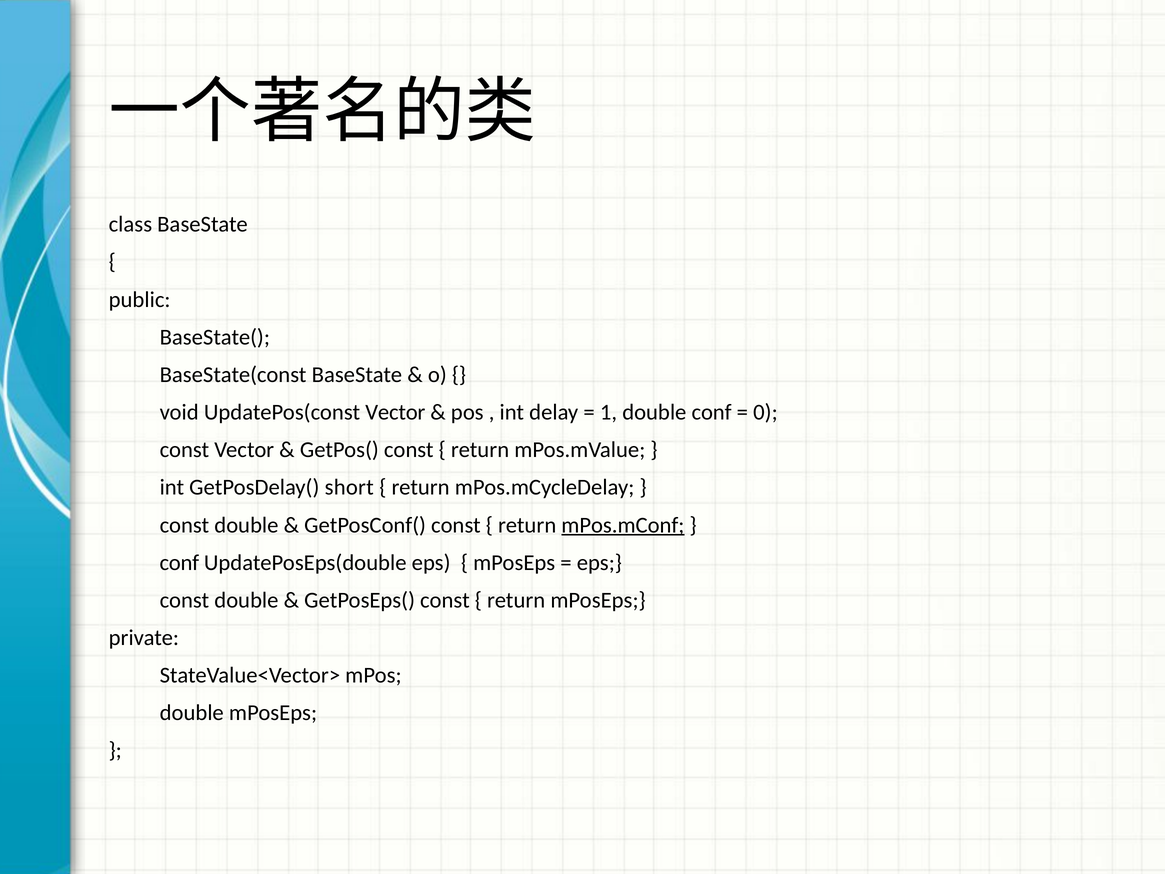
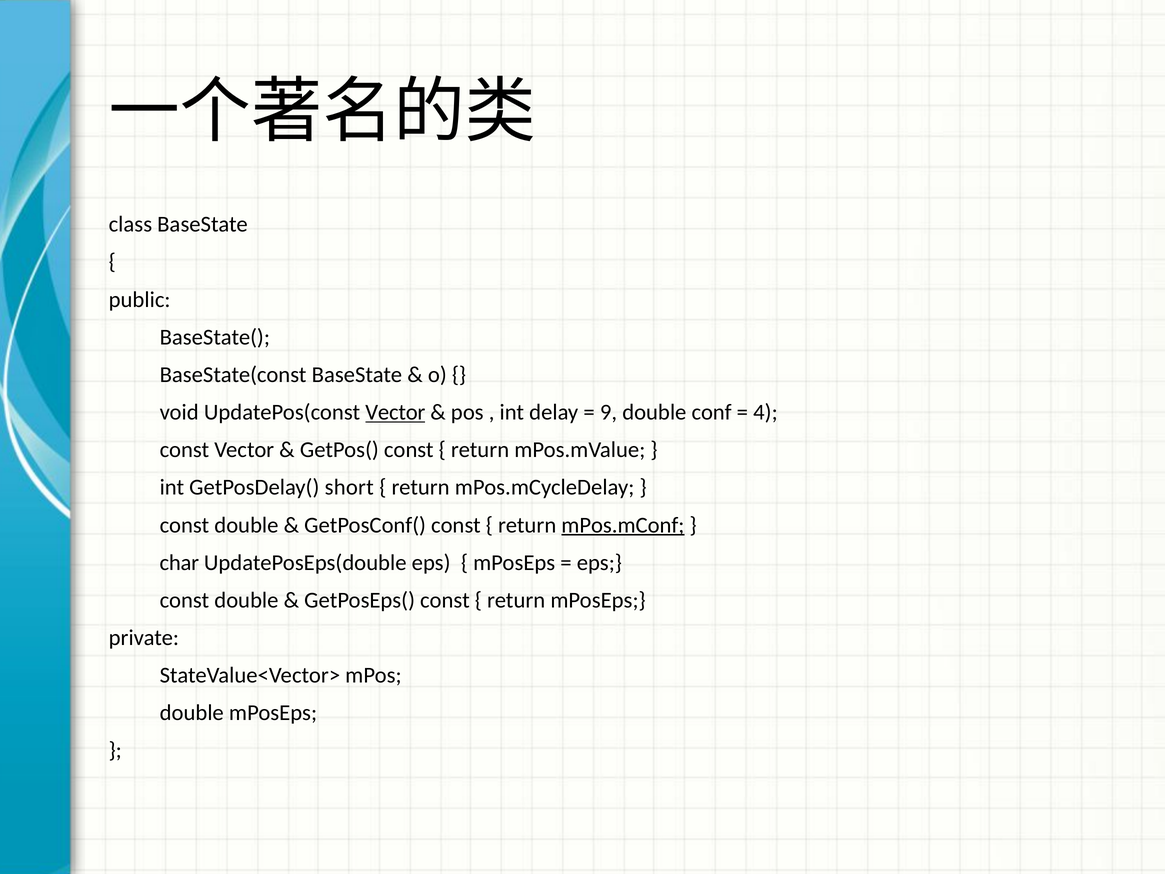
Vector at (395, 412) underline: none -> present
1: 1 -> 9
0: 0 -> 4
conf at (179, 562): conf -> char
